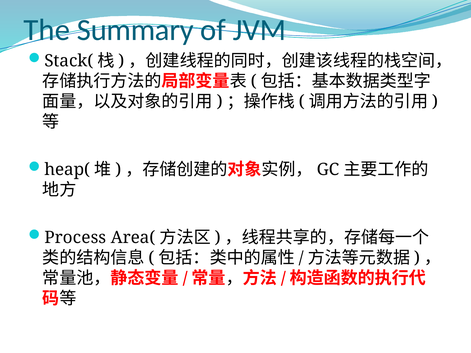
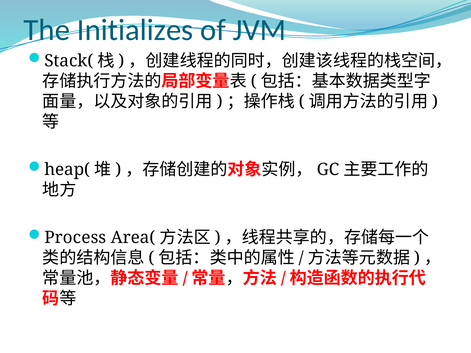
Summary: Summary -> Initializes
